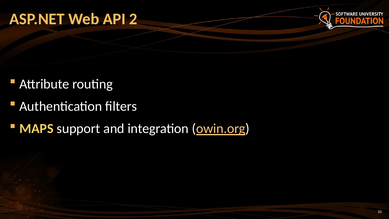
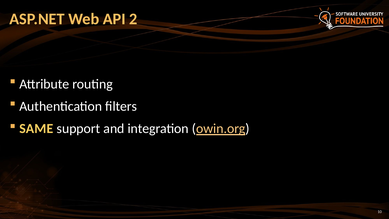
MAPS: MAPS -> SAME
